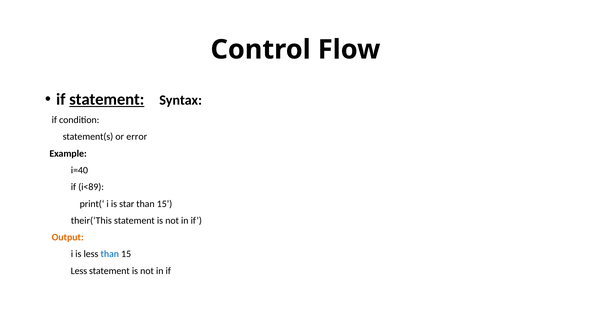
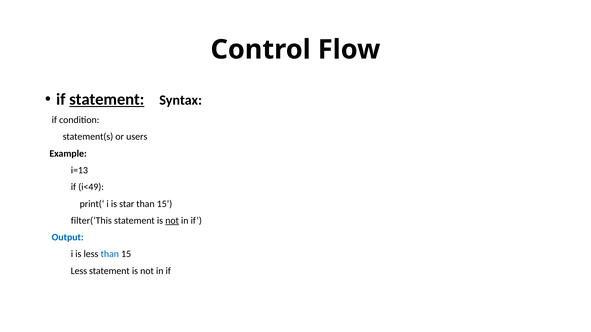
error: error -> users
i=40: i=40 -> i=13
i<89: i<89 -> i<49
their(‘This: their(‘This -> filter(‘This
not at (172, 221) underline: none -> present
Output colour: orange -> blue
